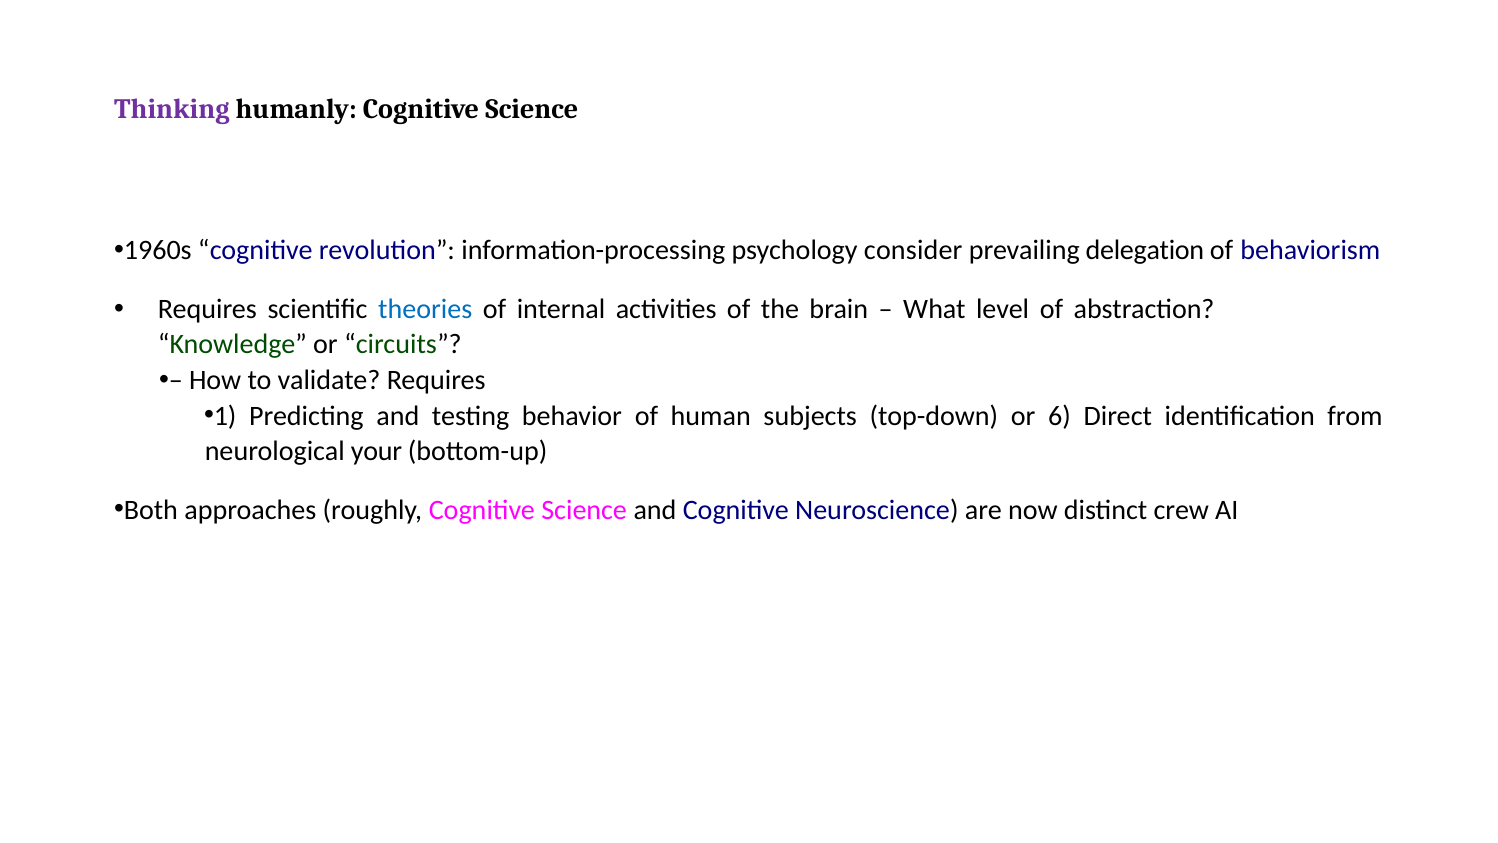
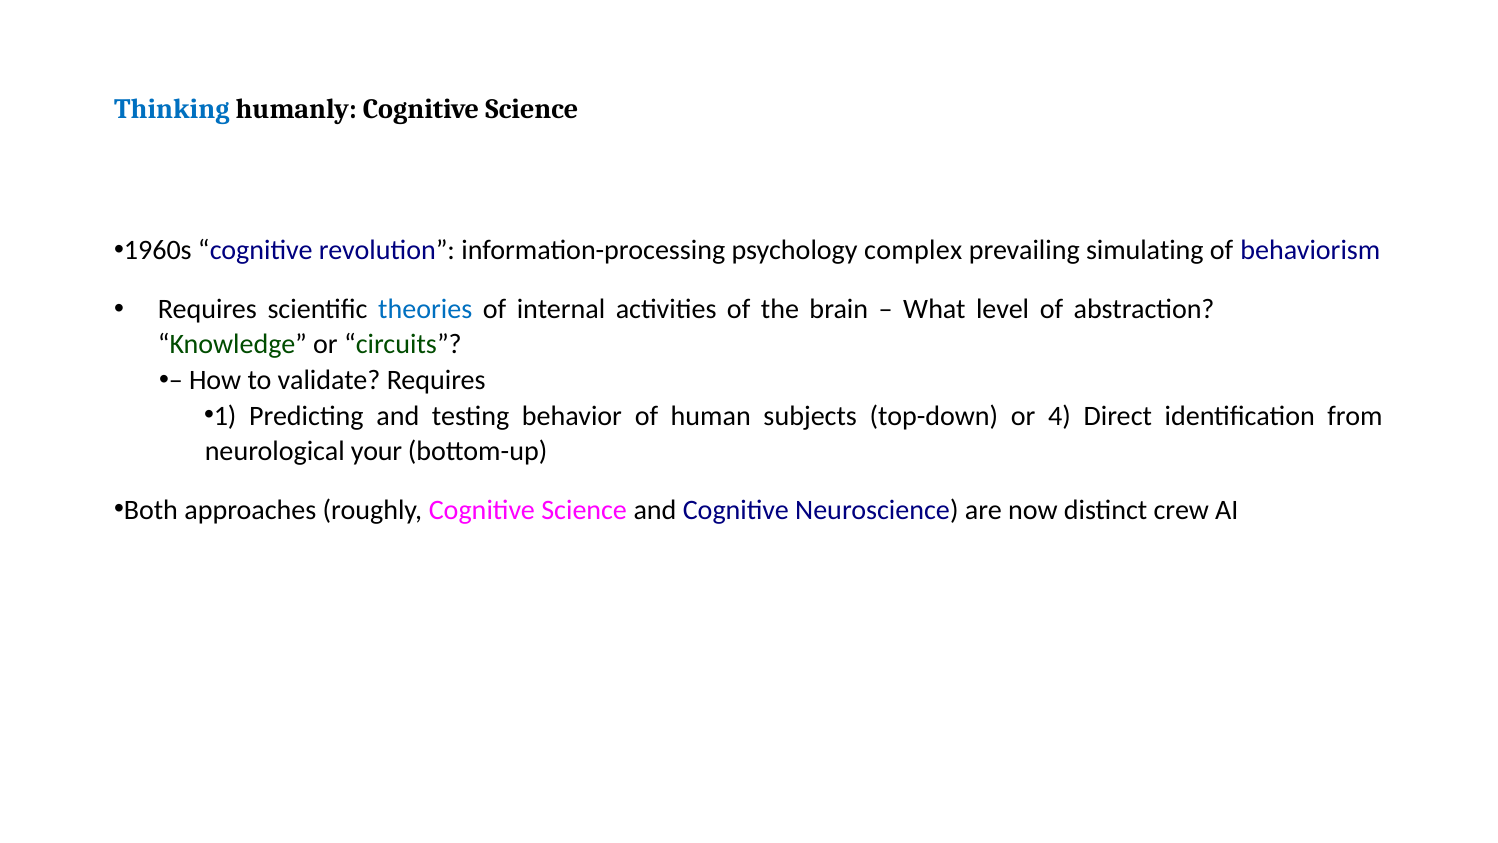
Thinking colour: purple -> blue
consider: consider -> complex
delegation: delegation -> simulating
6: 6 -> 4
